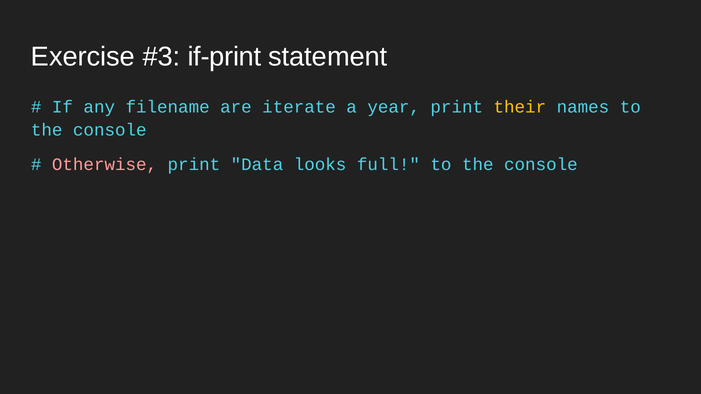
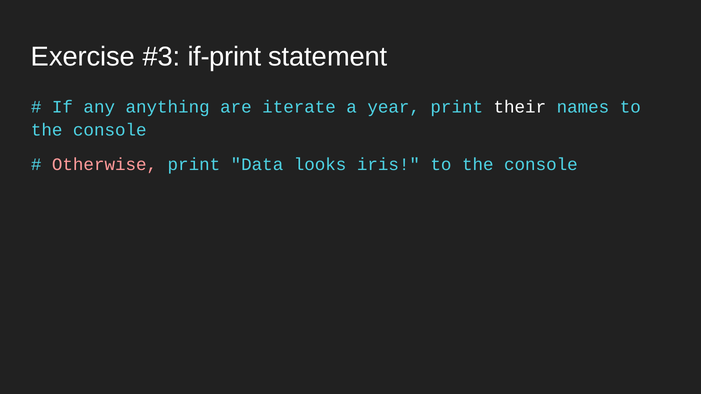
filename: filename -> anything
their colour: yellow -> white
full: full -> iris
